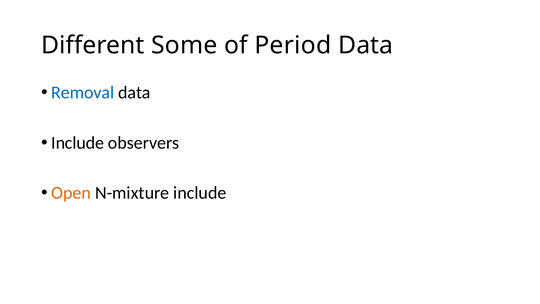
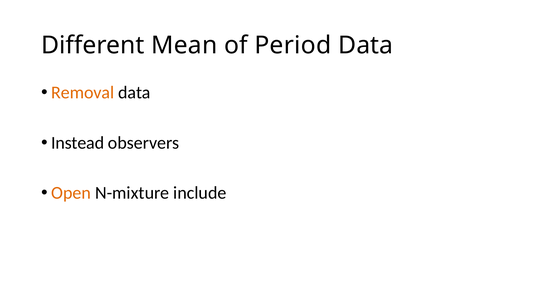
Some: Some -> Mean
Removal colour: blue -> orange
Include at (78, 143): Include -> Instead
